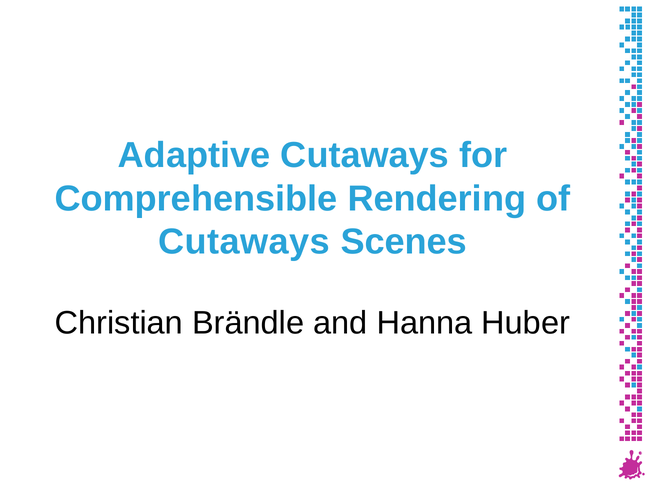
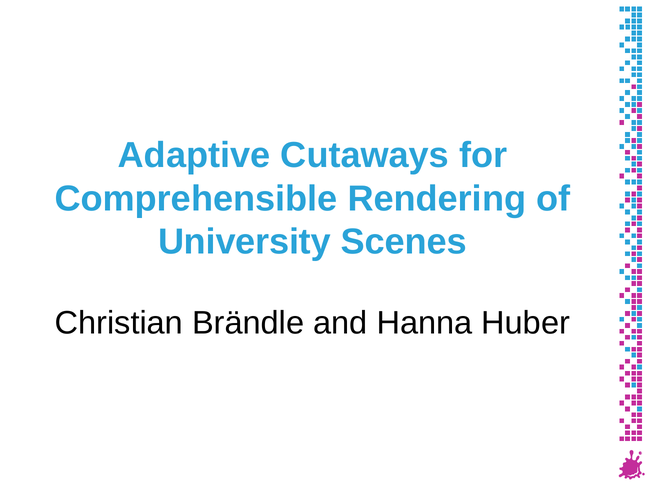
Cutaways at (244, 242): Cutaways -> University
